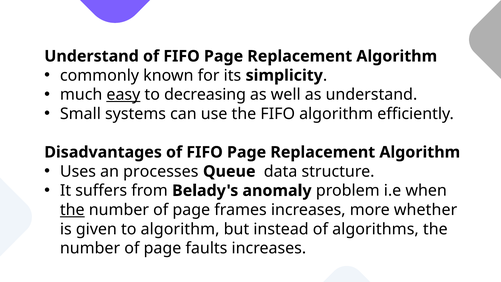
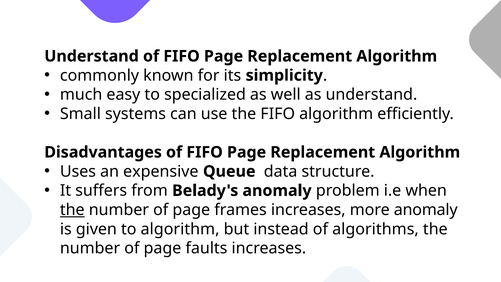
easy underline: present -> none
decreasing: decreasing -> specialized
processes: processes -> expensive
more whether: whether -> anomaly
